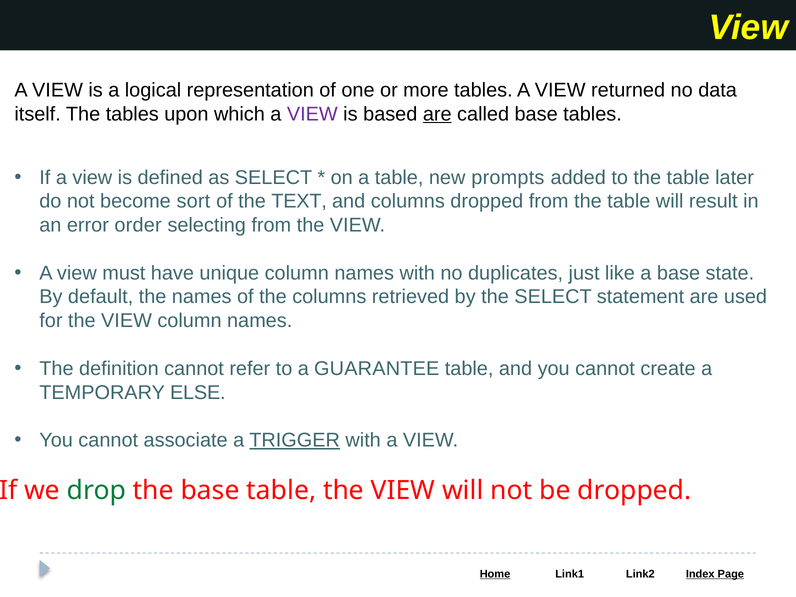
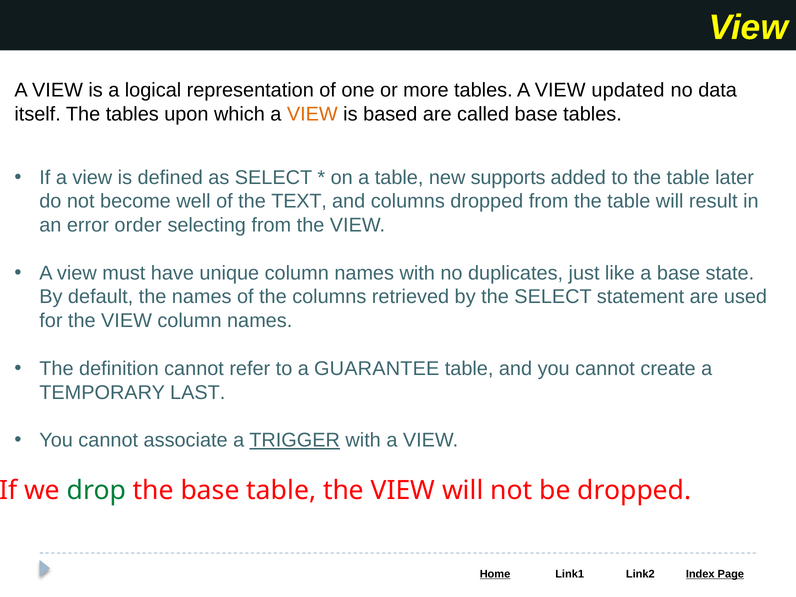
returned: returned -> updated
VIEW at (312, 114) colour: purple -> orange
are at (437, 114) underline: present -> none
prompts: prompts -> supports
sort: sort -> well
ELSE: ELSE -> LAST
